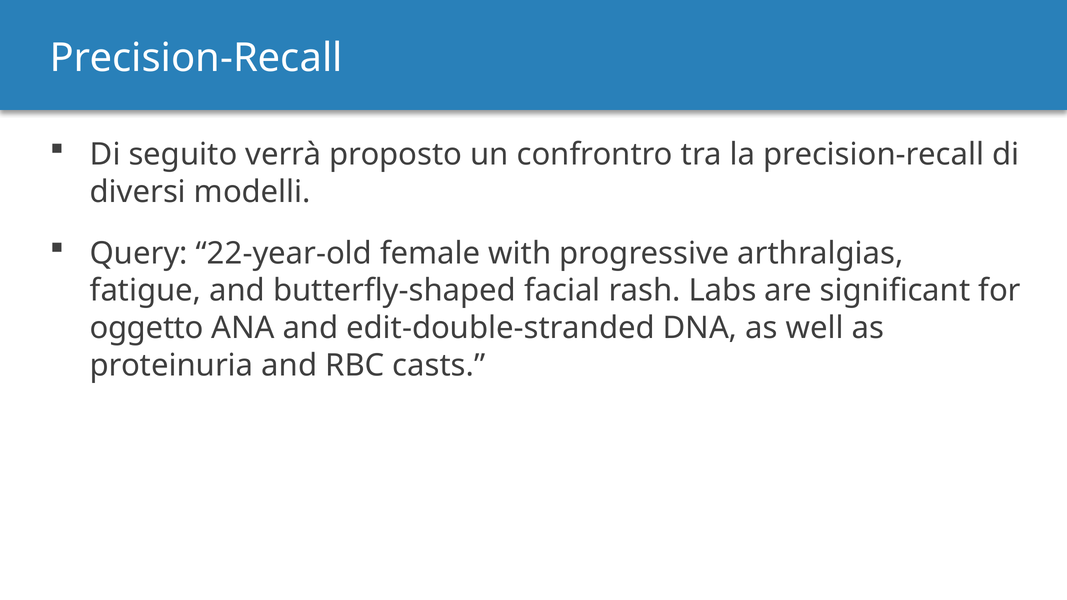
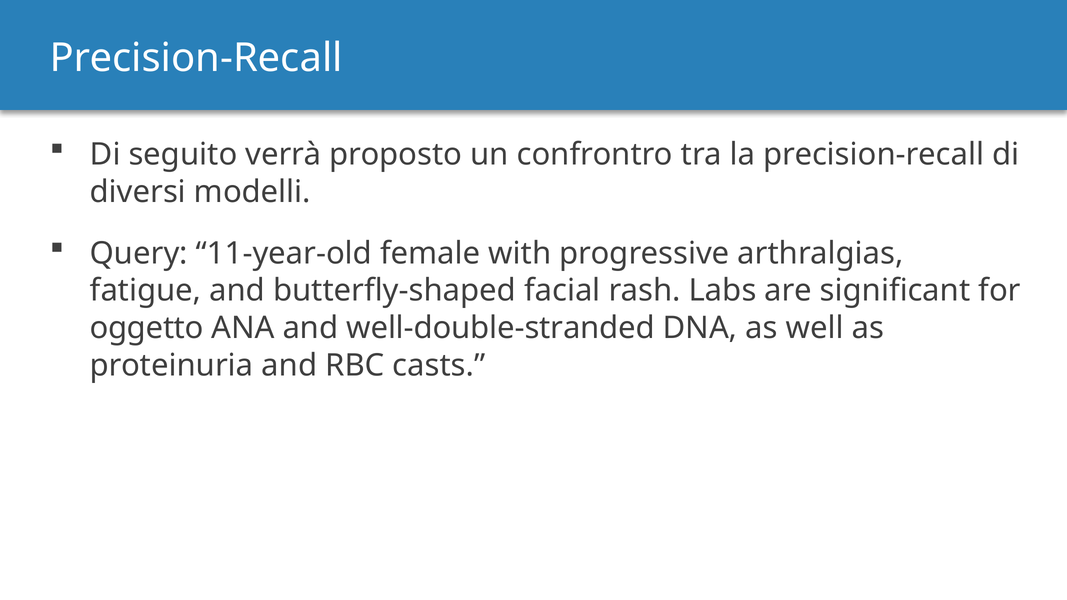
22-year-old: 22-year-old -> 11-year-old
edit-double-stranded: edit-double-stranded -> well-double-stranded
